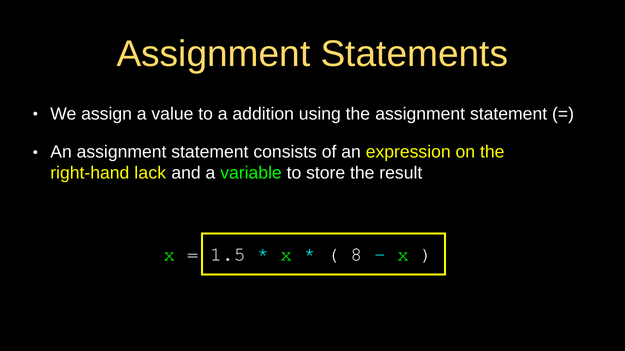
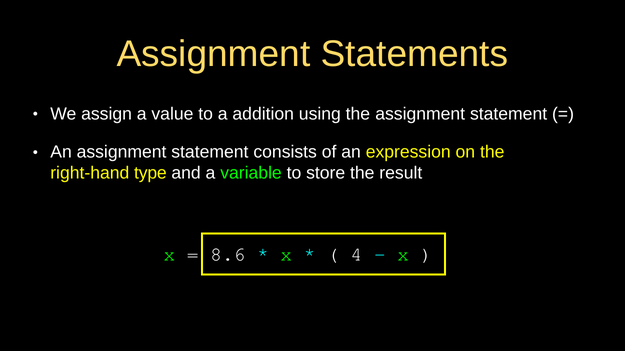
lack: lack -> type
1.5: 1.5 -> 8.6
8: 8 -> 4
